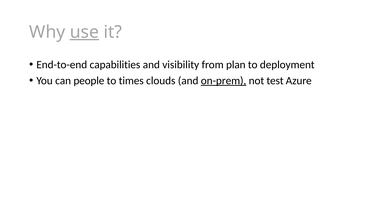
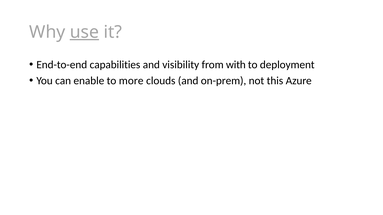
plan: plan -> with
people: people -> enable
times: times -> more
on-prem underline: present -> none
test: test -> this
